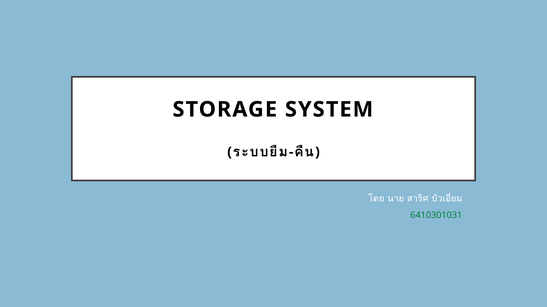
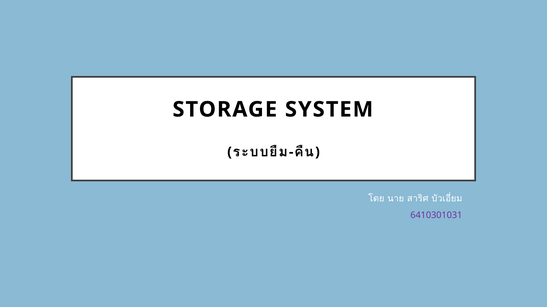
6410301031 colour: green -> purple
